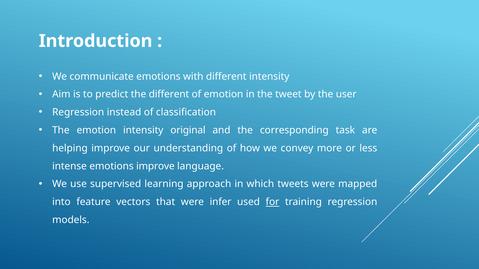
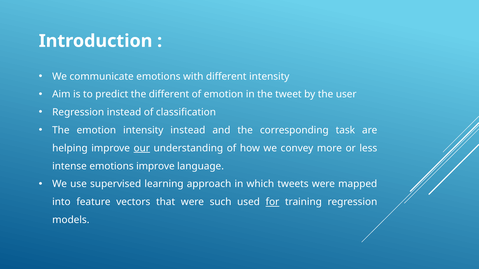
intensity original: original -> instead
our underline: none -> present
infer: infer -> such
